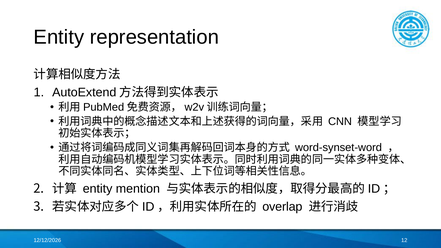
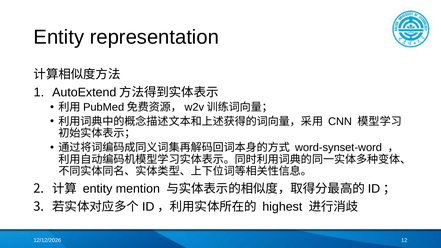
overlap: overlap -> highest
